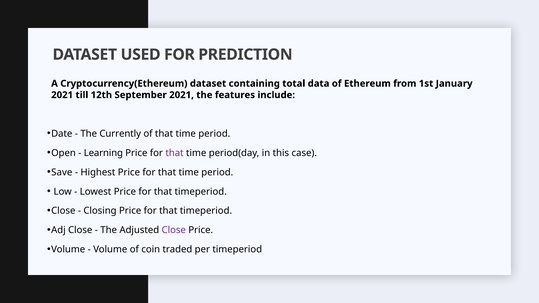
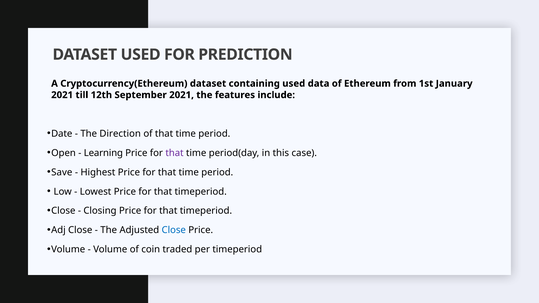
containing total: total -> used
Currently: Currently -> Direction
Close at (174, 230) colour: purple -> blue
